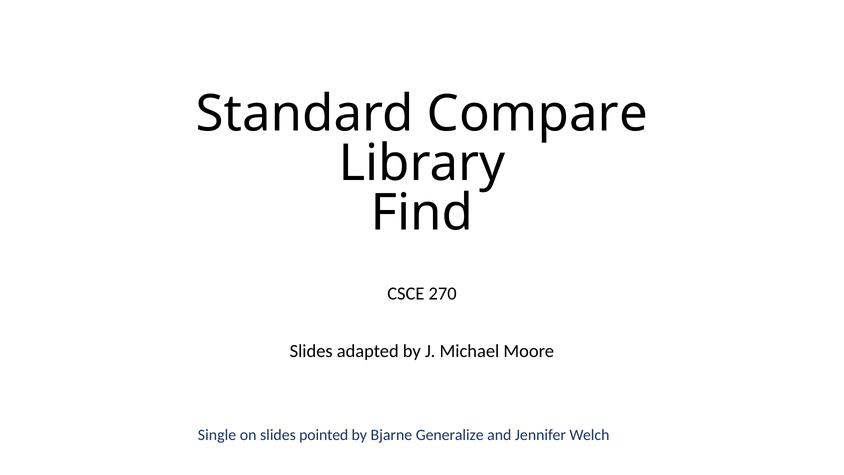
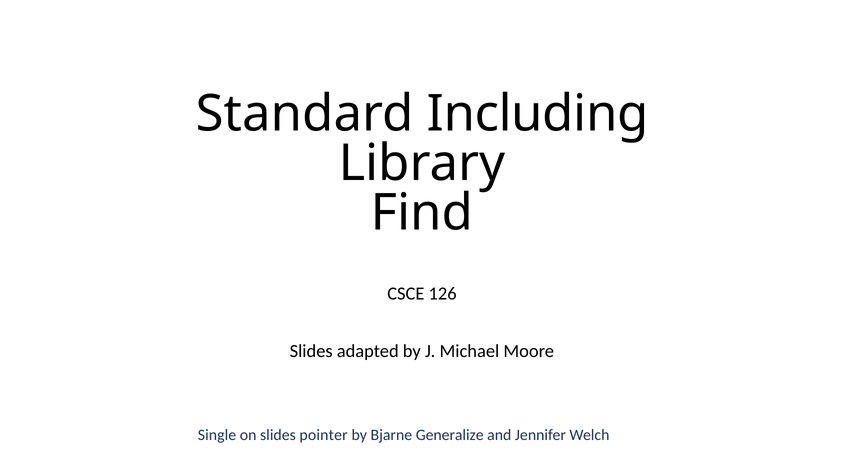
Compare: Compare -> Including
270: 270 -> 126
pointed: pointed -> pointer
